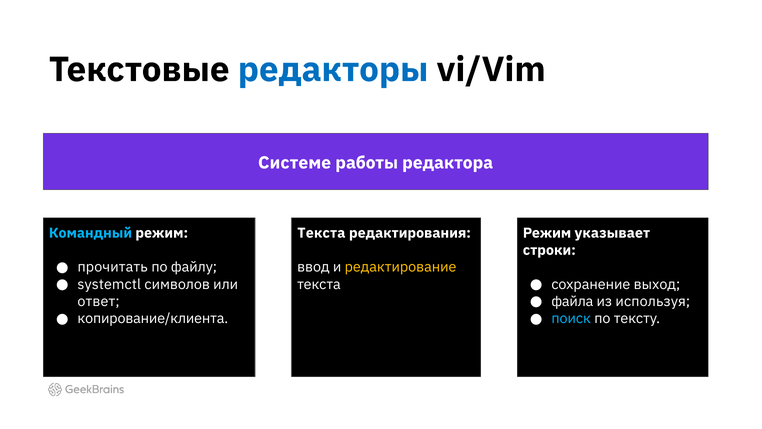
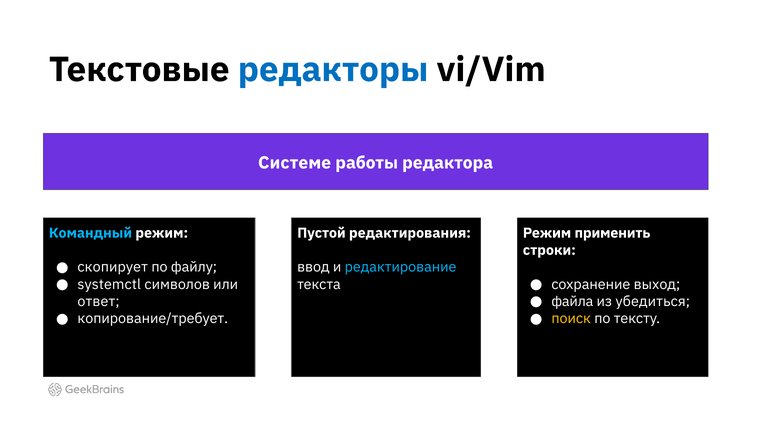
Текста at (321, 233): Текста -> Пустой
указывает: указывает -> применить
прочитать: прочитать -> скопирует
редактирование colour: yellow -> light blue
используя: используя -> убедиться
копирование/клиента: копирование/клиента -> копирование/требует
поиск colour: light blue -> yellow
